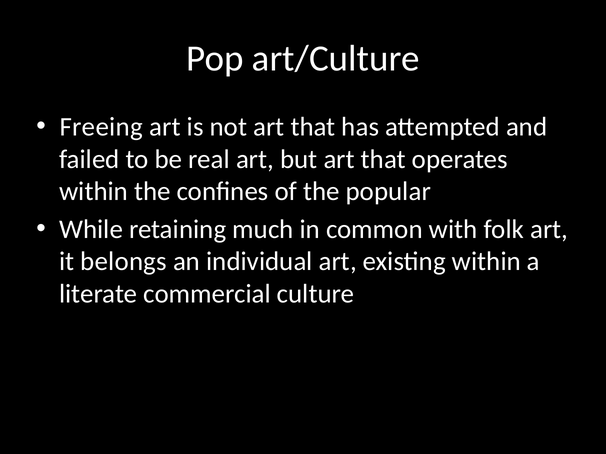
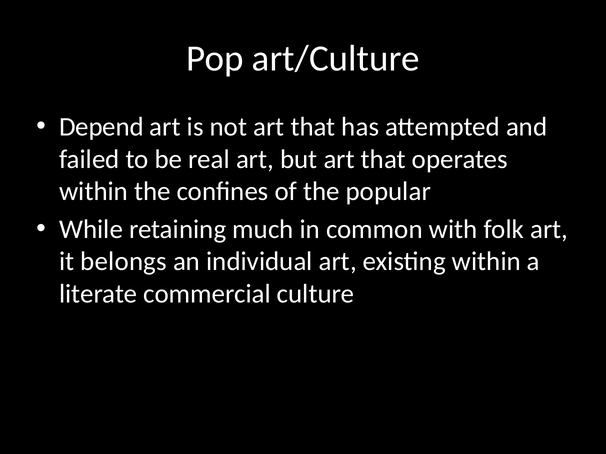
Freeing: Freeing -> Depend
